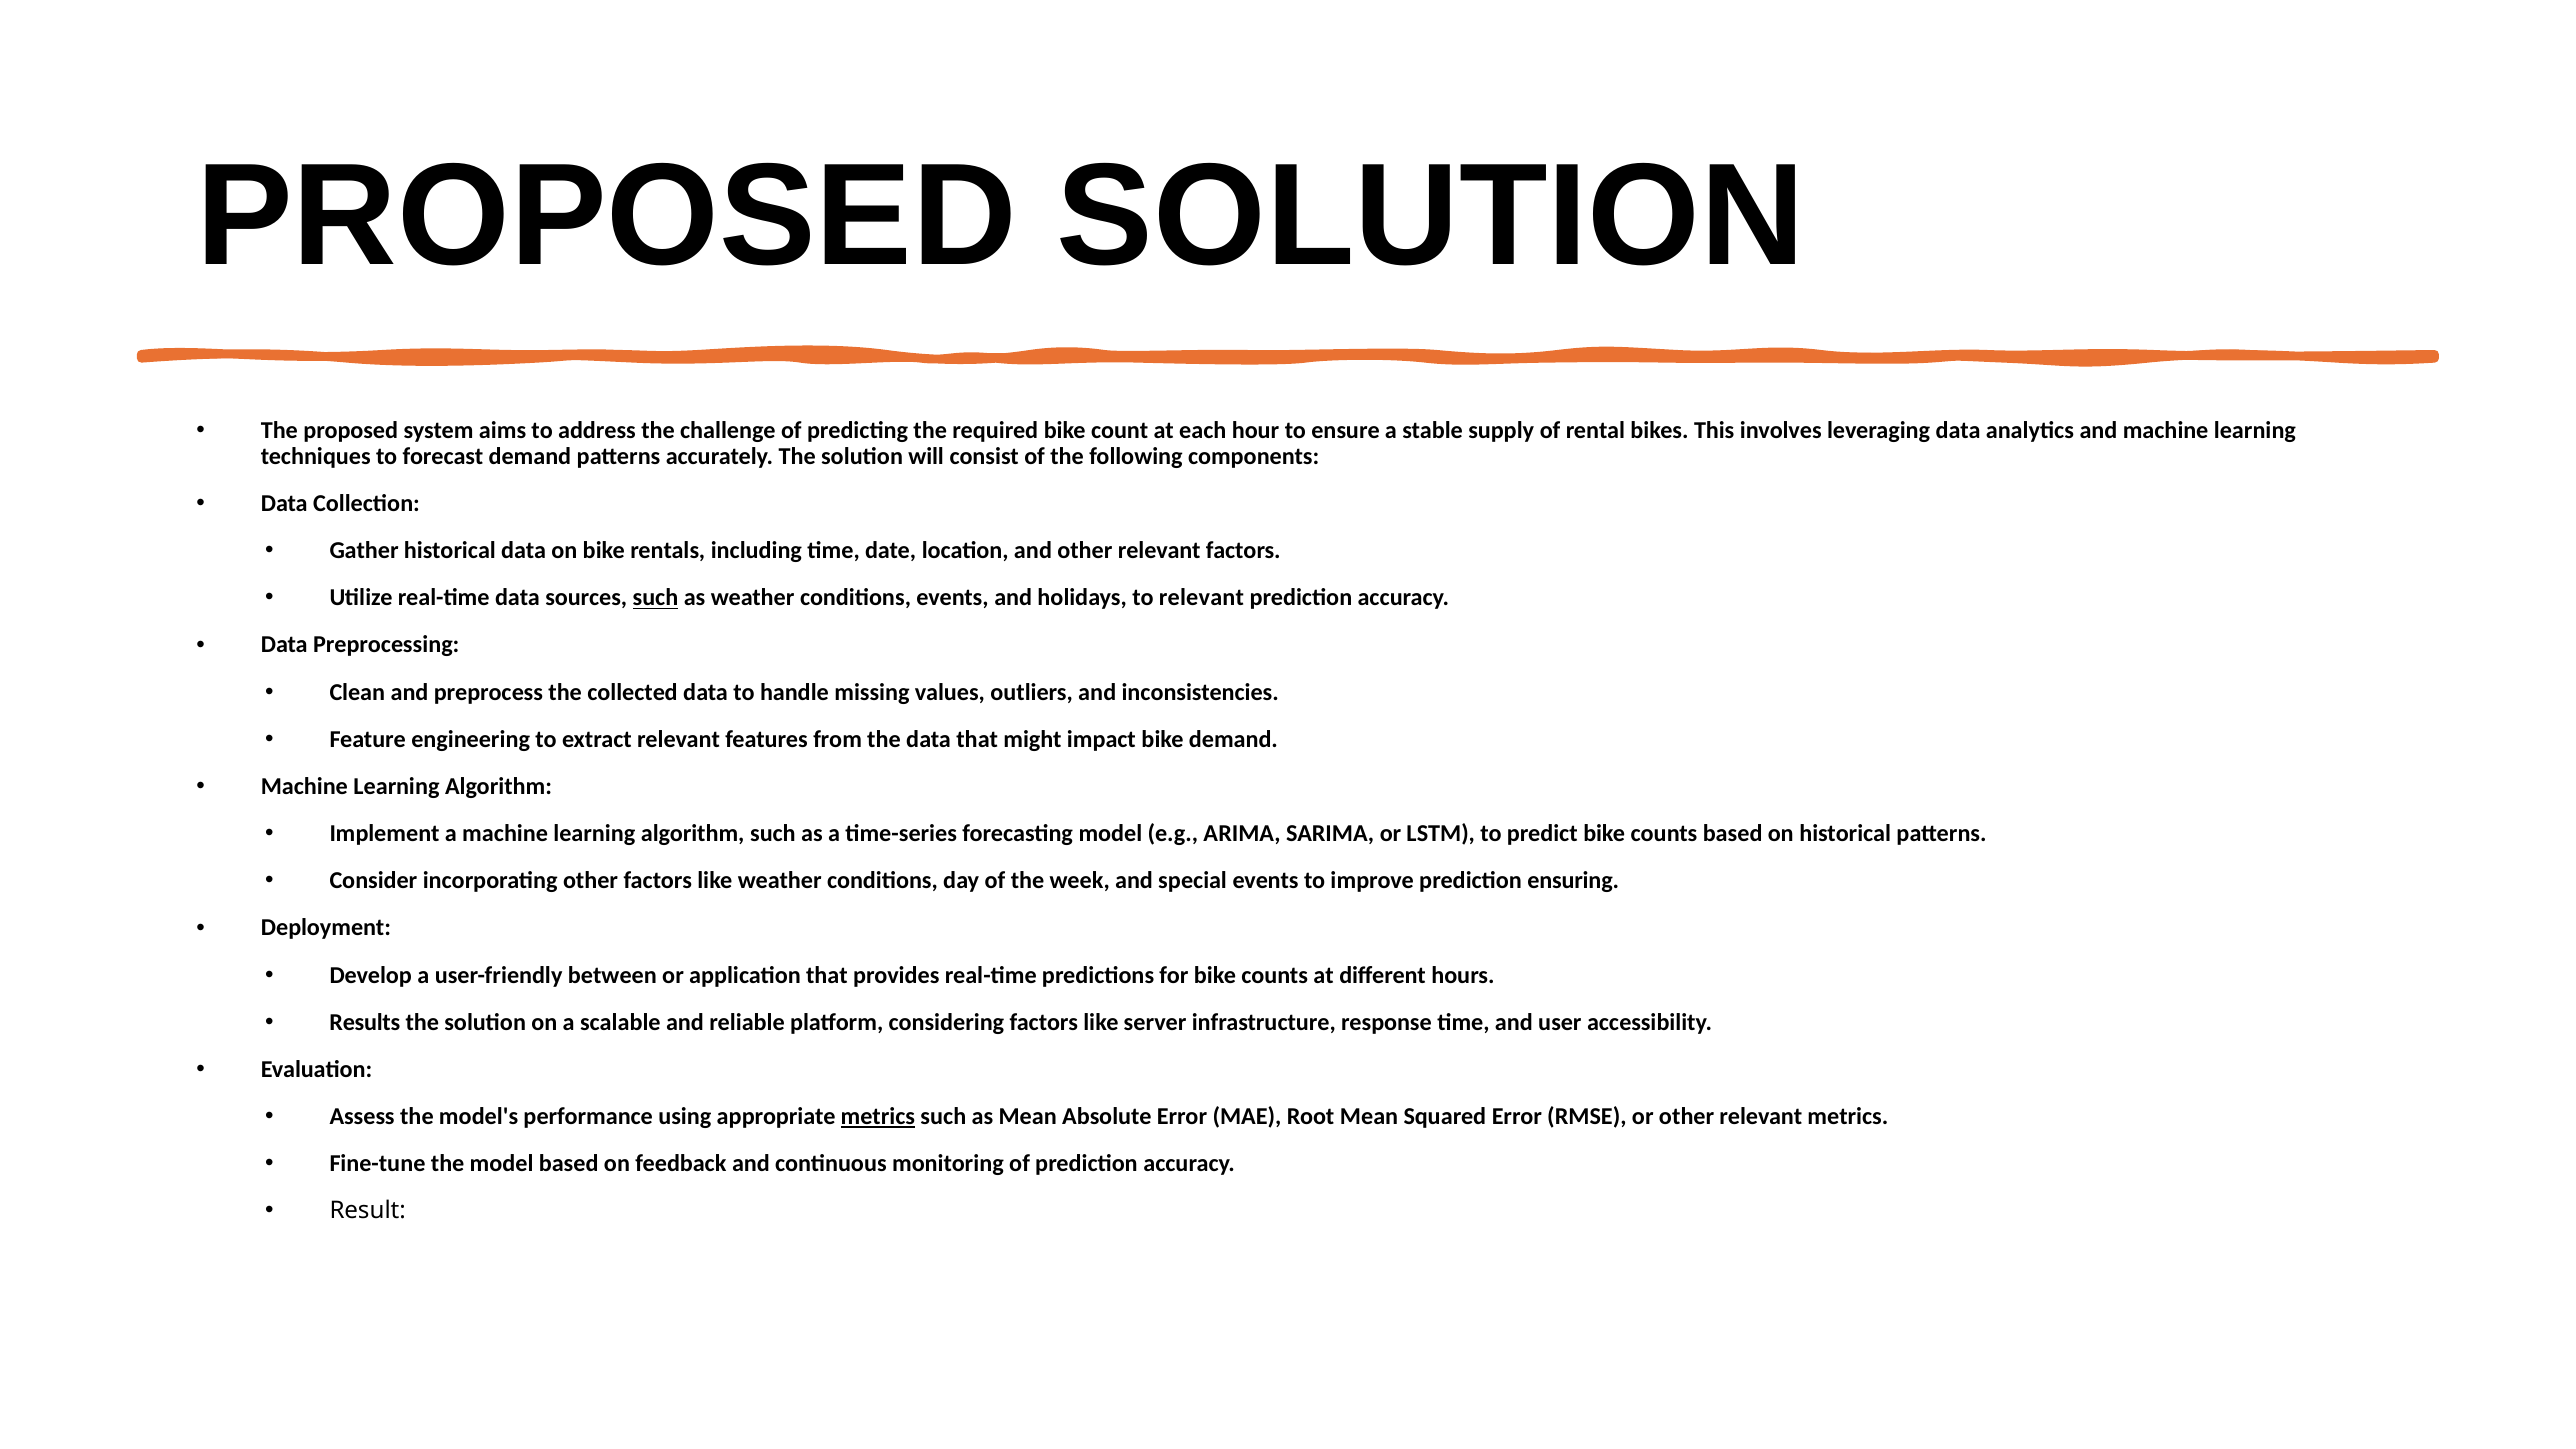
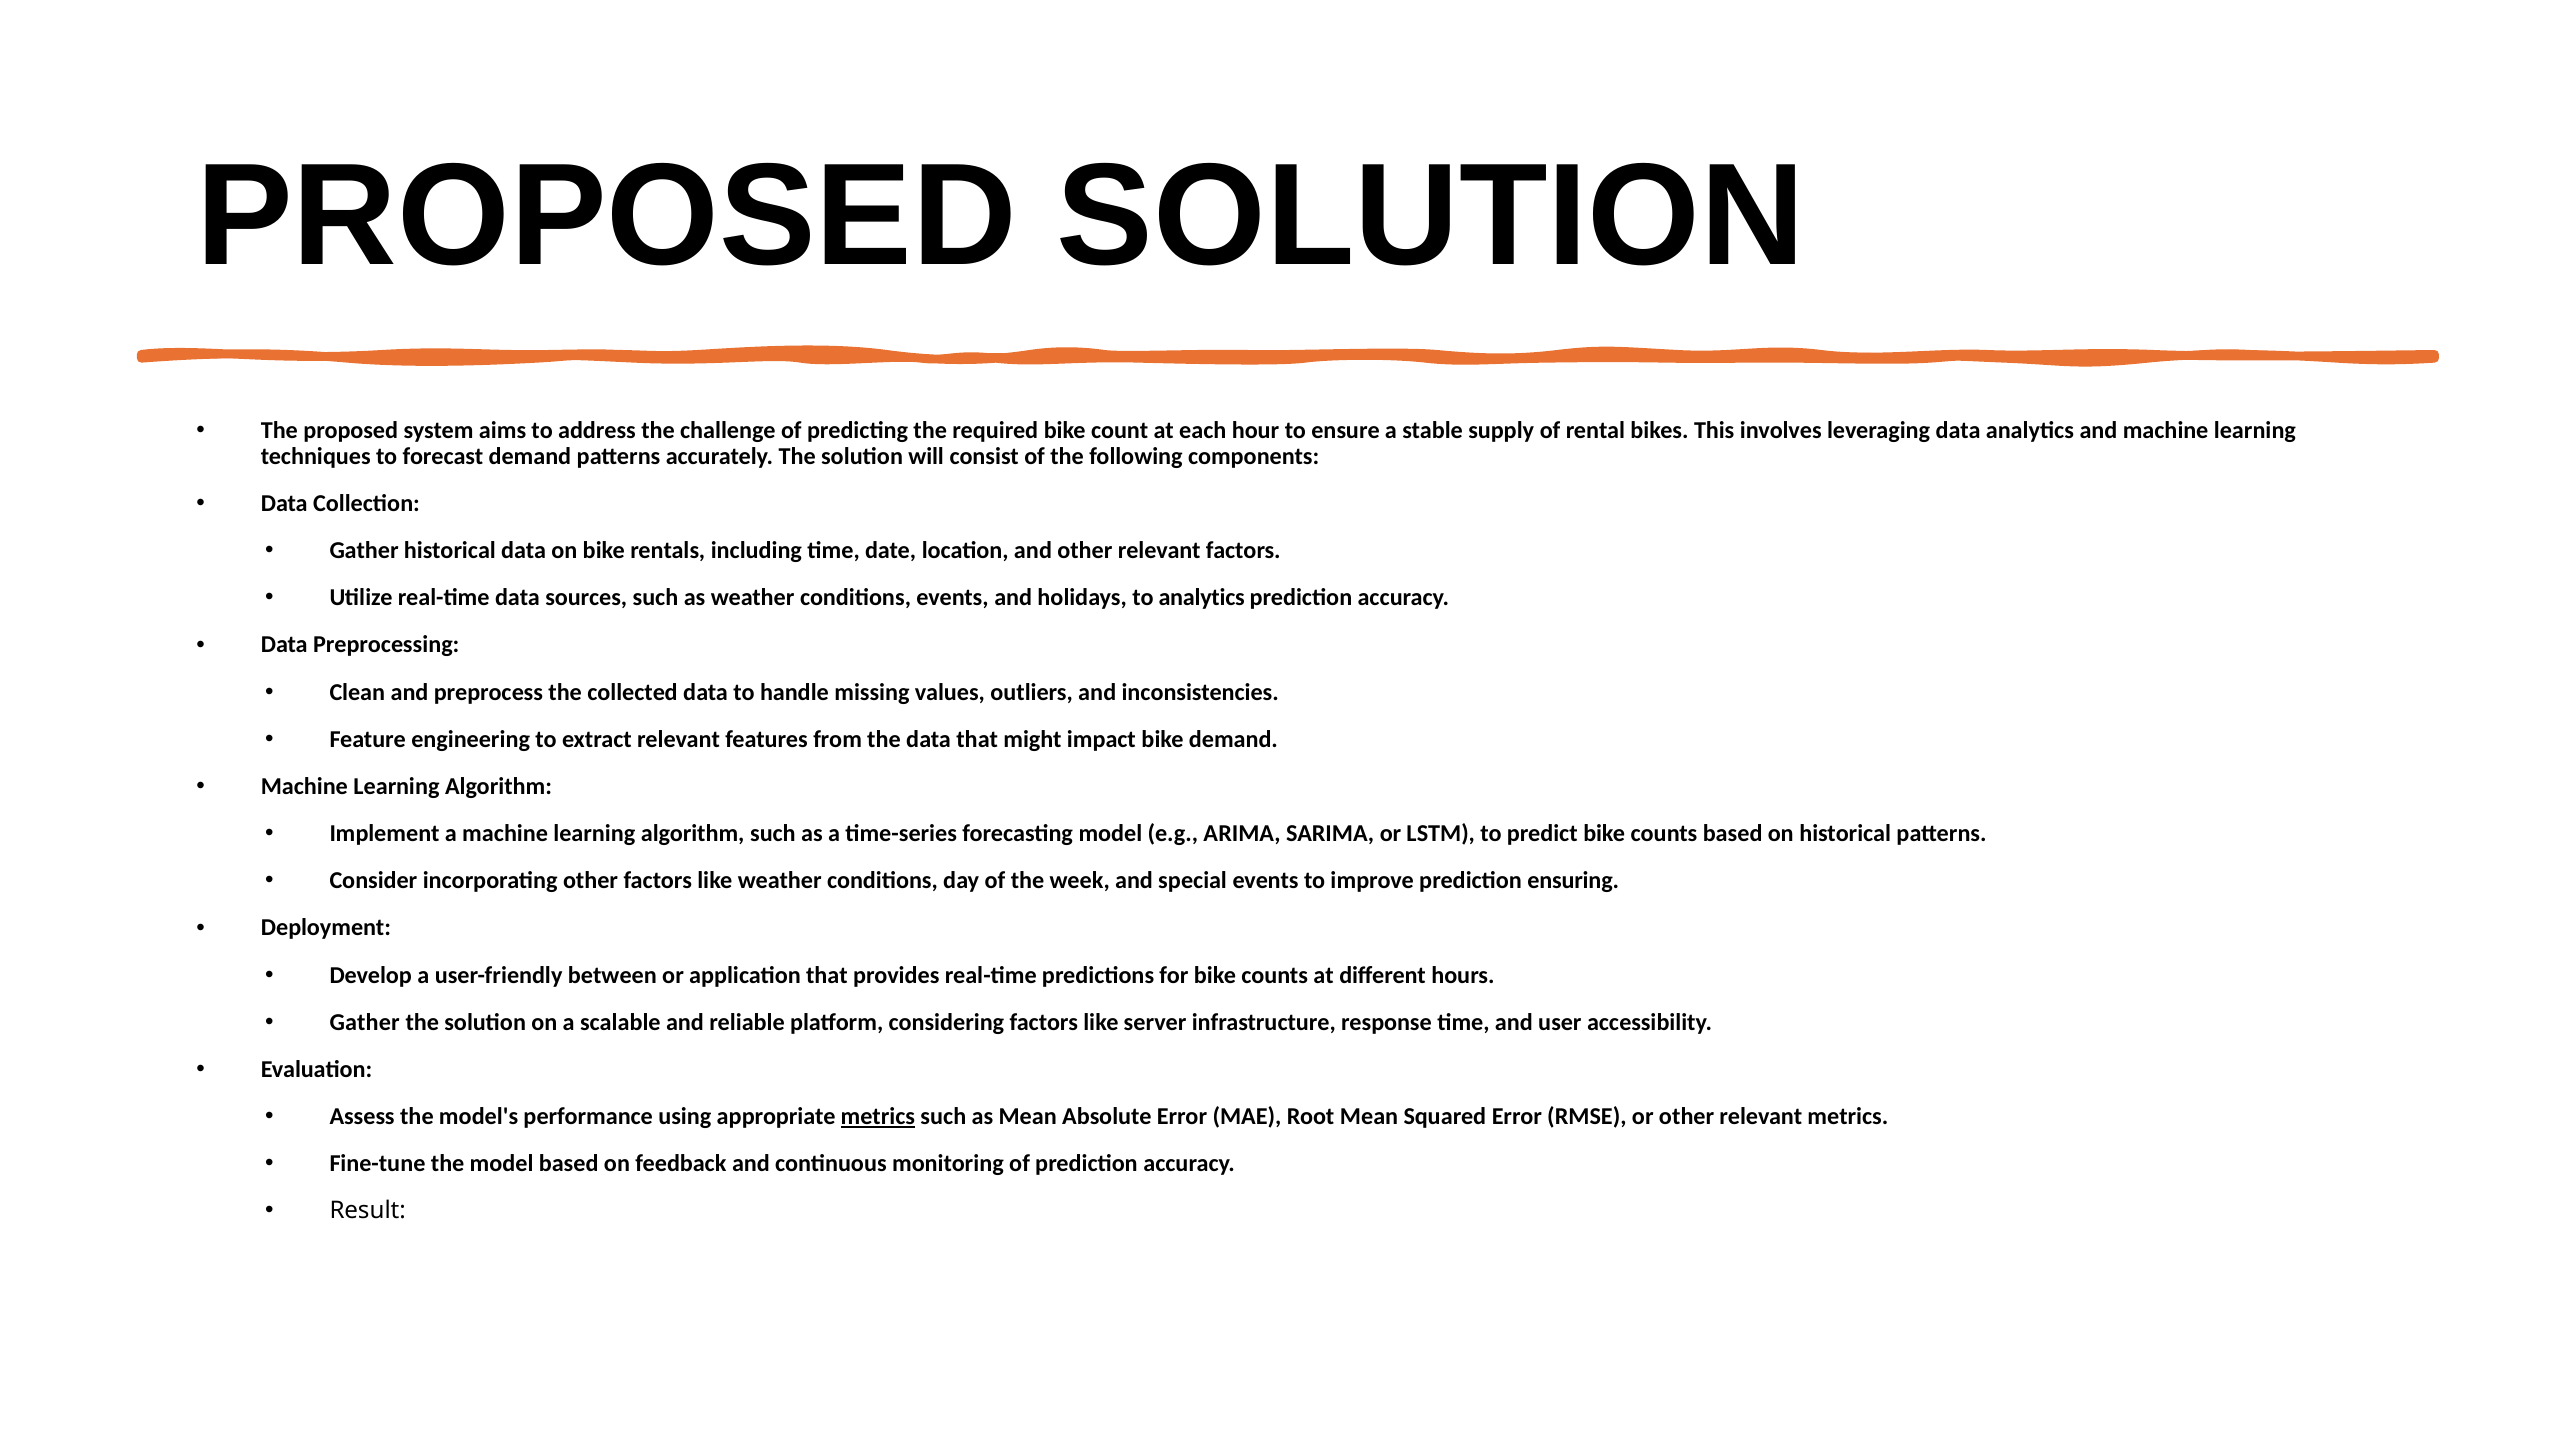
such at (655, 598) underline: present -> none
to relevant: relevant -> analytics
Results at (365, 1022): Results -> Gather
